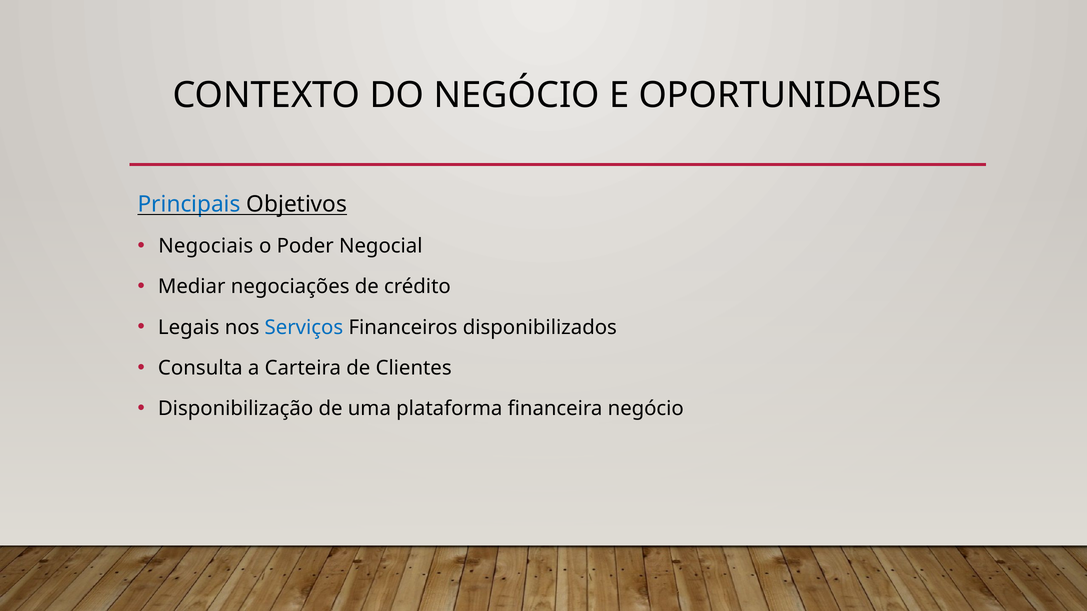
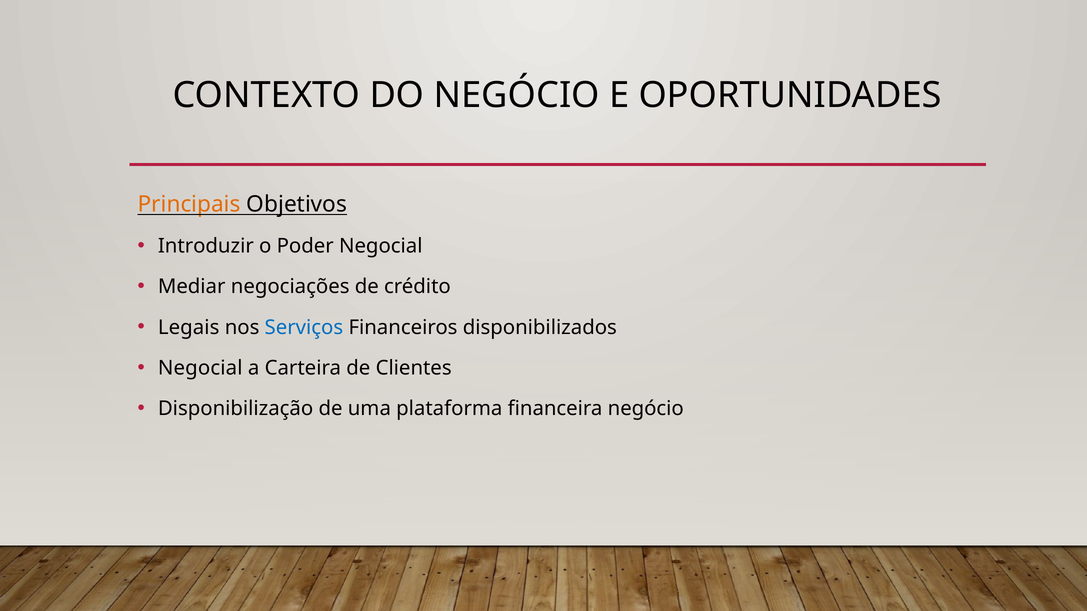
Principais colour: blue -> orange
Negociais: Negociais -> Introduzir
Consulta at (200, 368): Consulta -> Negocial
